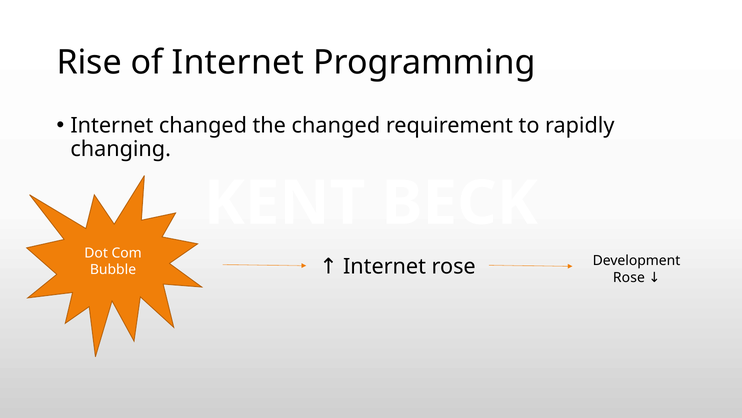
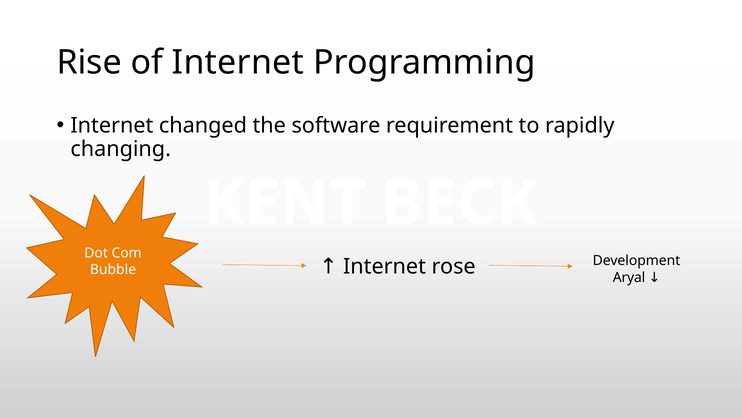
the changed: changed -> software
Rose at (629, 277): Rose -> Aryal
